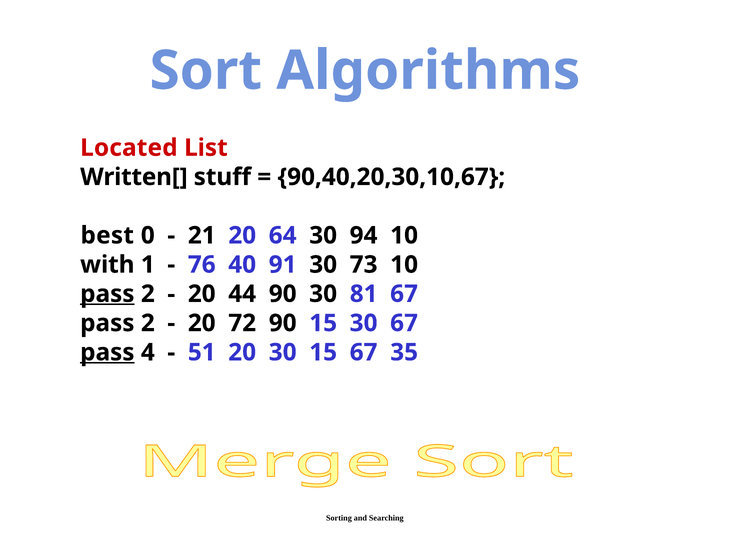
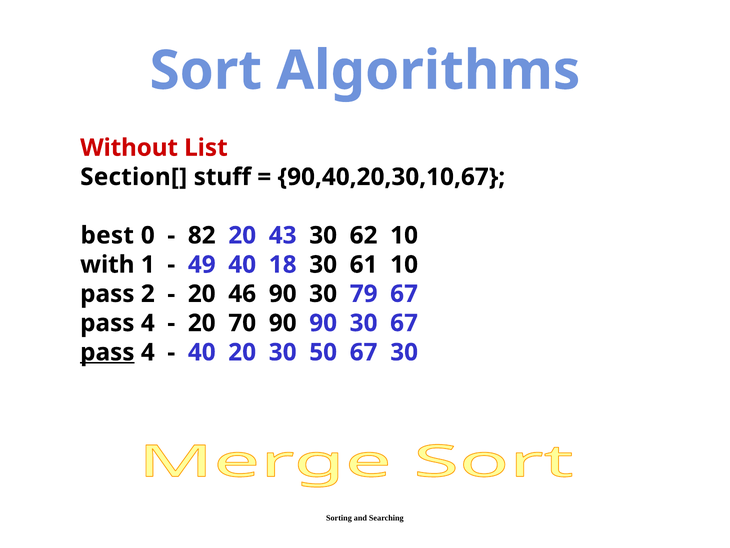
Located: Located -> Without
Written[: Written[ -> Section[
21: 21 -> 82
64: 64 -> 43
94: 94 -> 62
76: 76 -> 49
91: 91 -> 18
73: 73 -> 61
pass at (107, 294) underline: present -> none
44: 44 -> 46
81: 81 -> 79
2 at (148, 323): 2 -> 4
72: 72 -> 70
90 15: 15 -> 90
51 at (202, 352): 51 -> 40
30 15: 15 -> 50
67 35: 35 -> 30
